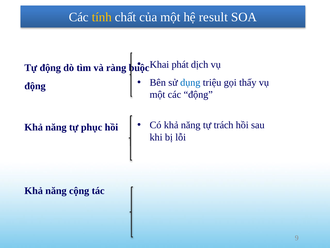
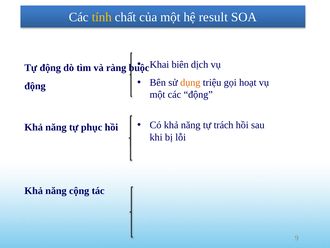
phát: phát -> biên
dụng colour: blue -> orange
thấy: thấy -> hoạt
